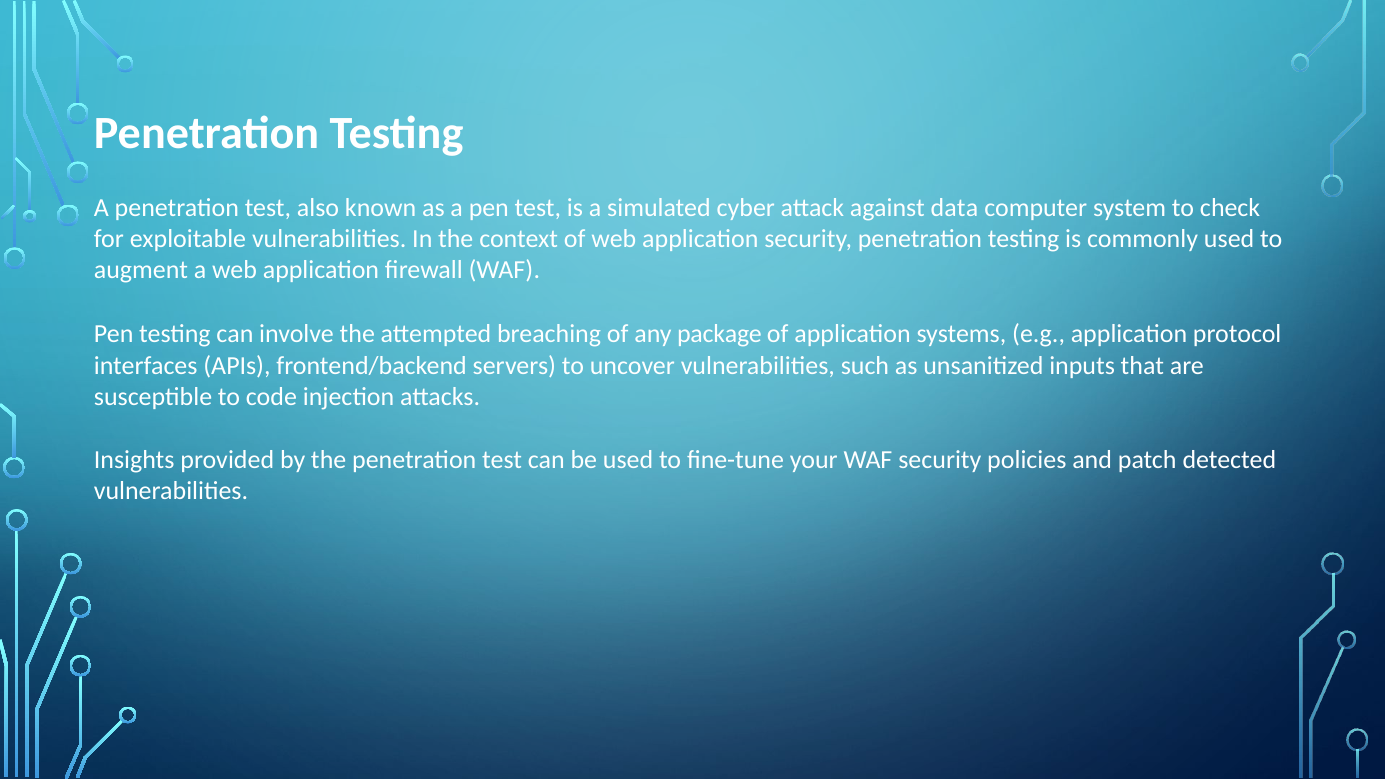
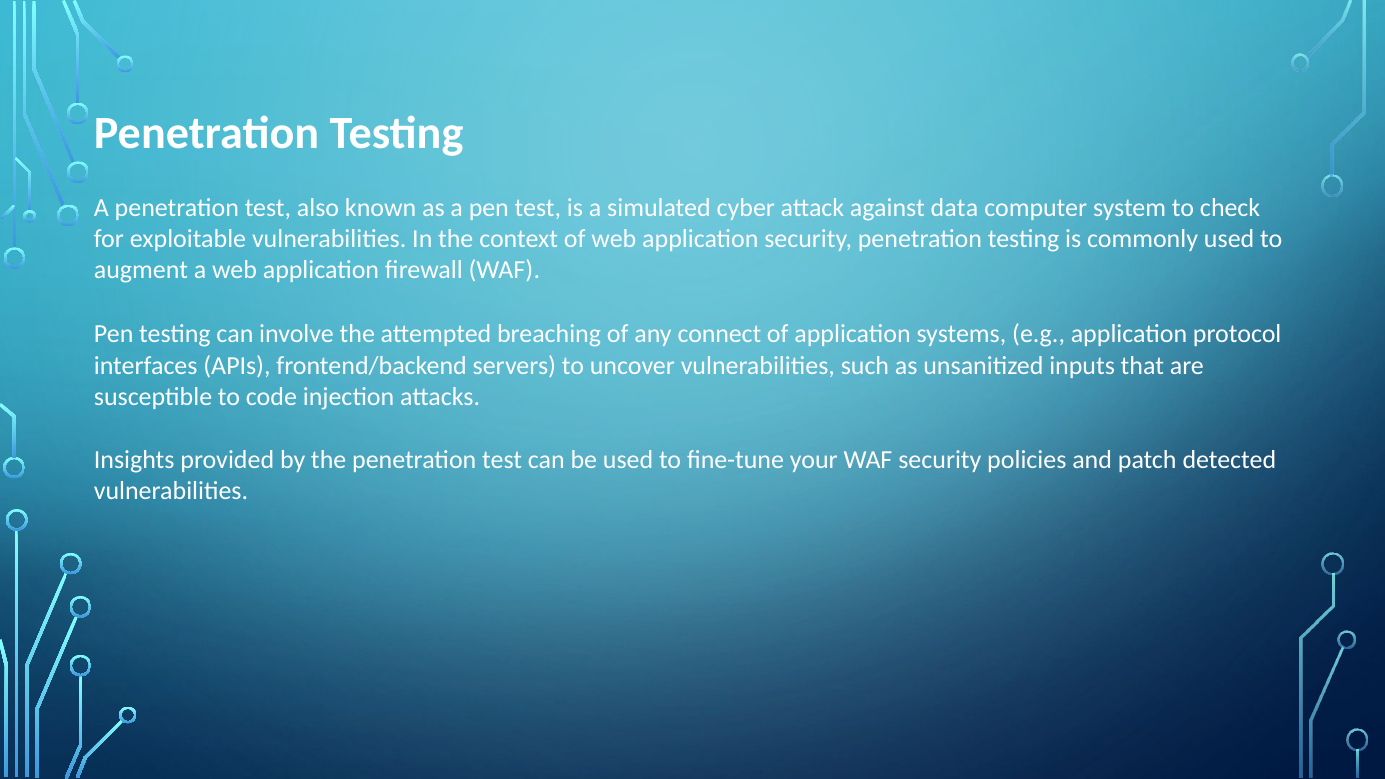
package: package -> connect
